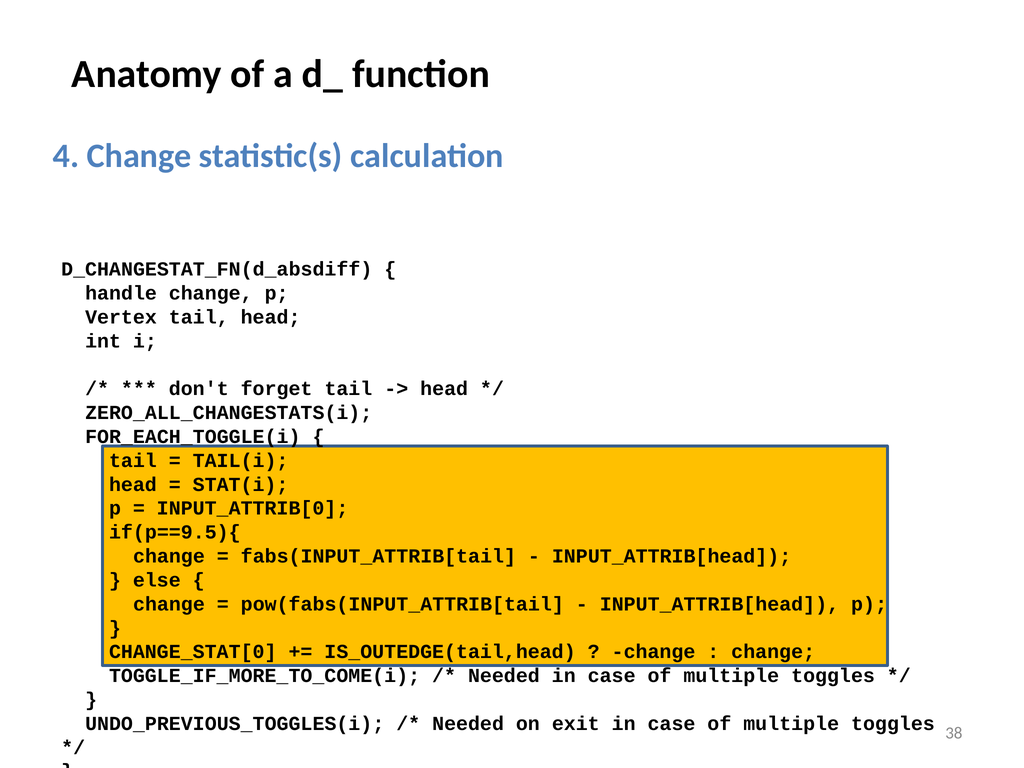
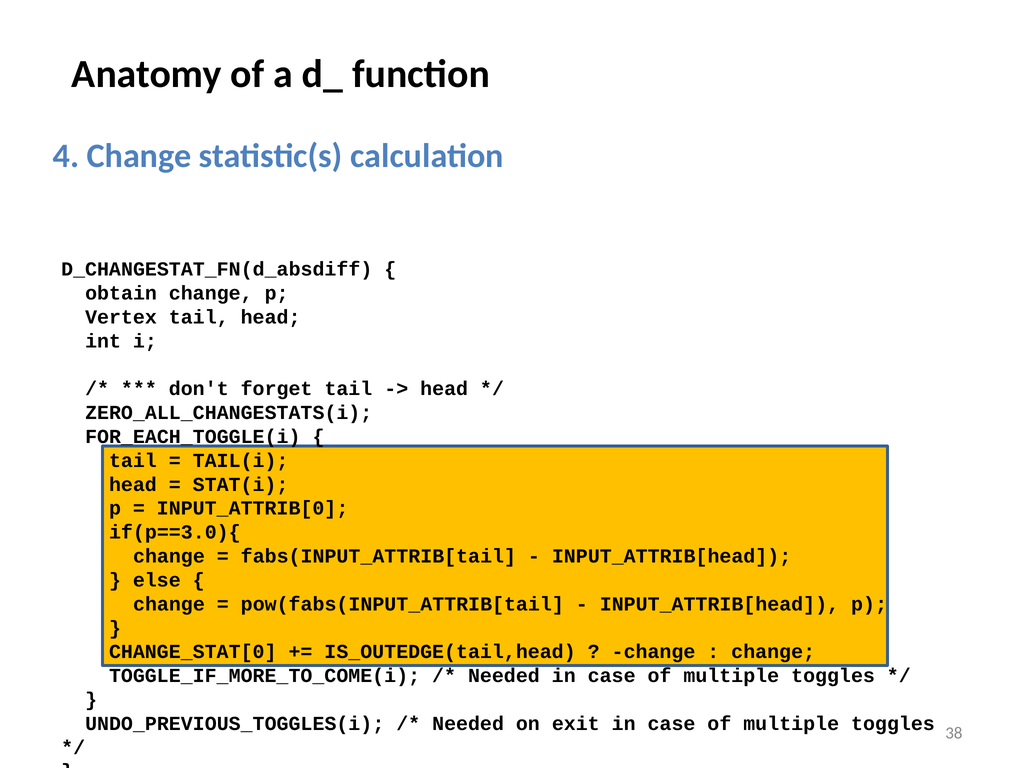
handle: handle -> obtain
if(p==9.5){: if(p==9.5){ -> if(p==3.0){
